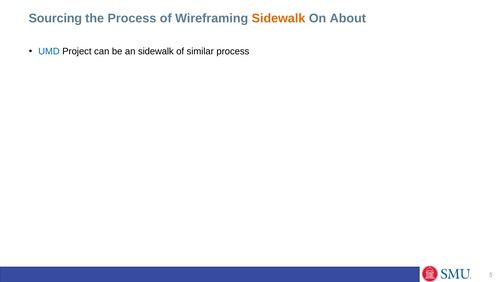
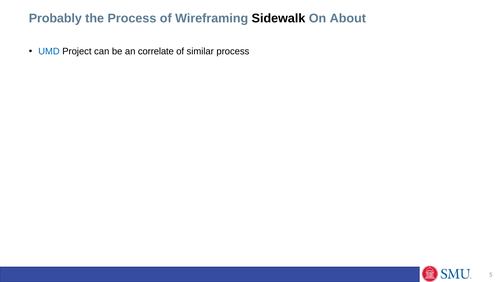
Sourcing: Sourcing -> Probably
Sidewalk at (279, 18) colour: orange -> black
an sidewalk: sidewalk -> correlate
